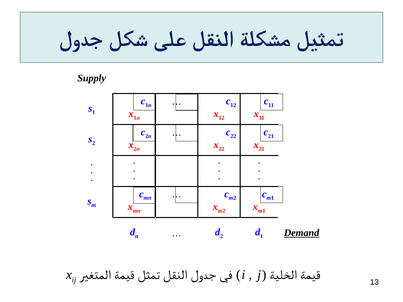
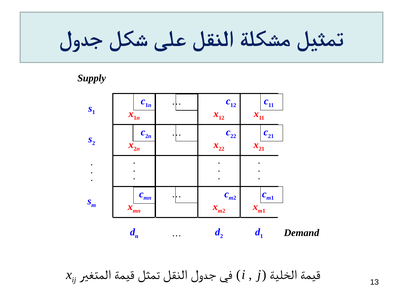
Demand underline: present -> none
